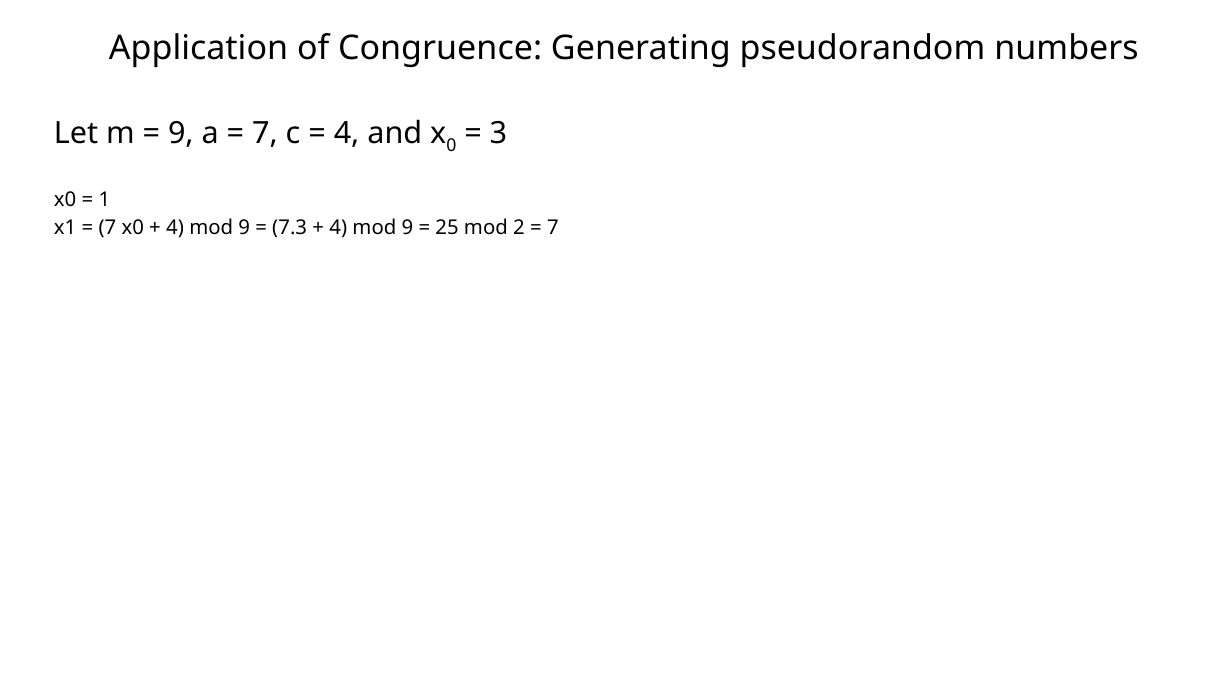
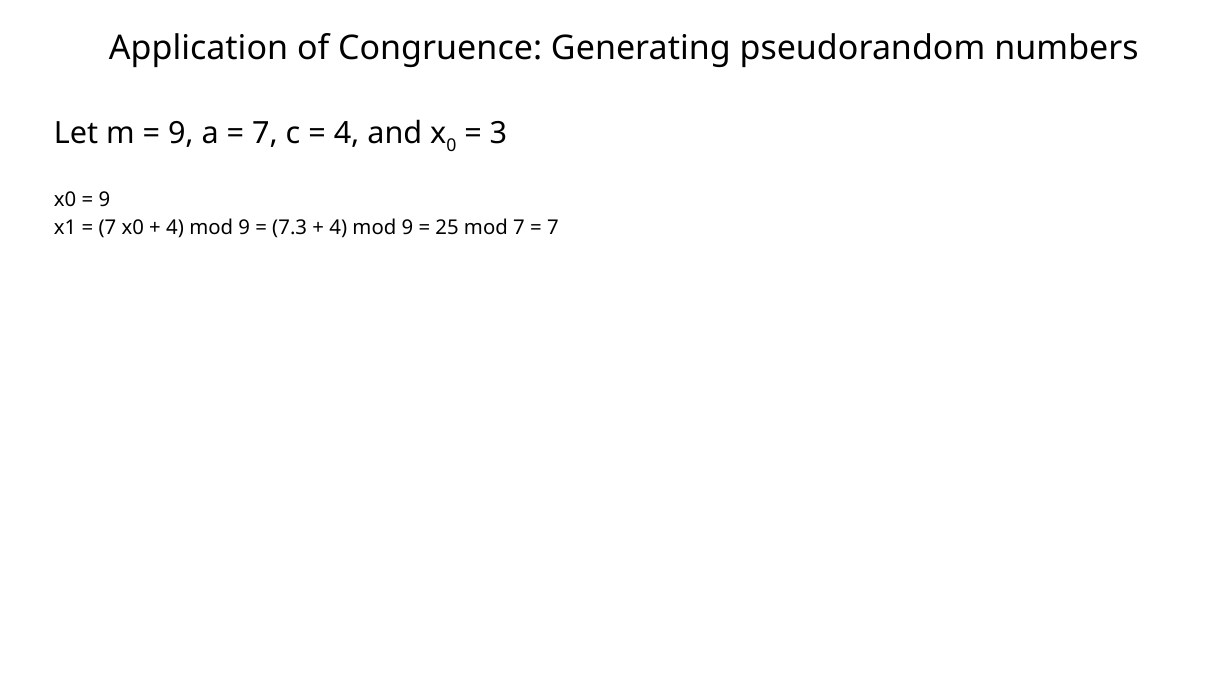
1 at (104, 199): 1 -> 9
mod 2: 2 -> 7
